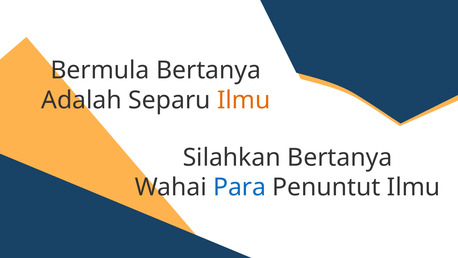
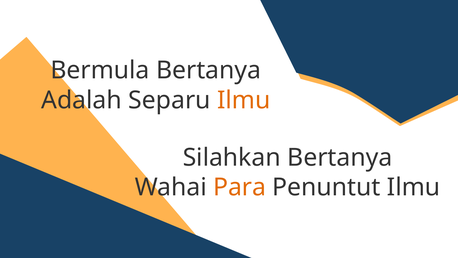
Para colour: blue -> orange
